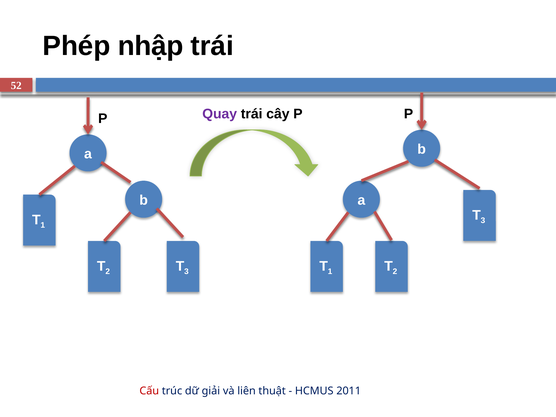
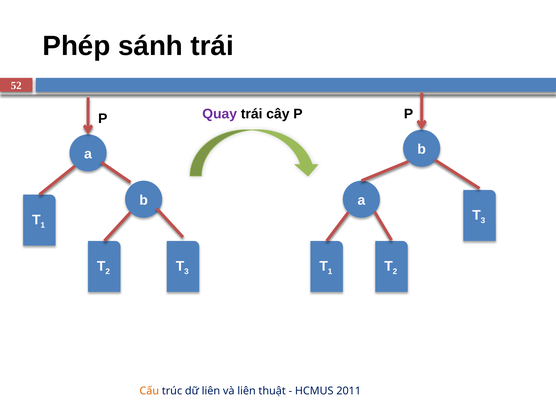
nhập: nhập -> sánh
Cấu colour: red -> orange
dữ giải: giải -> liên
